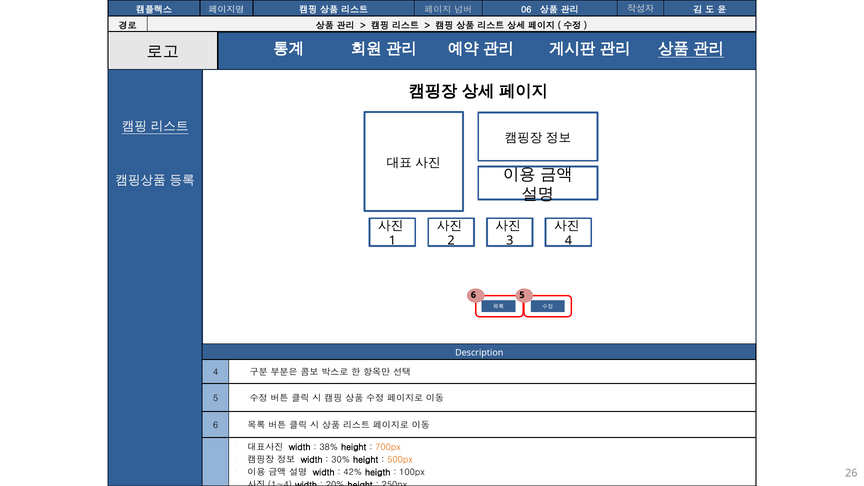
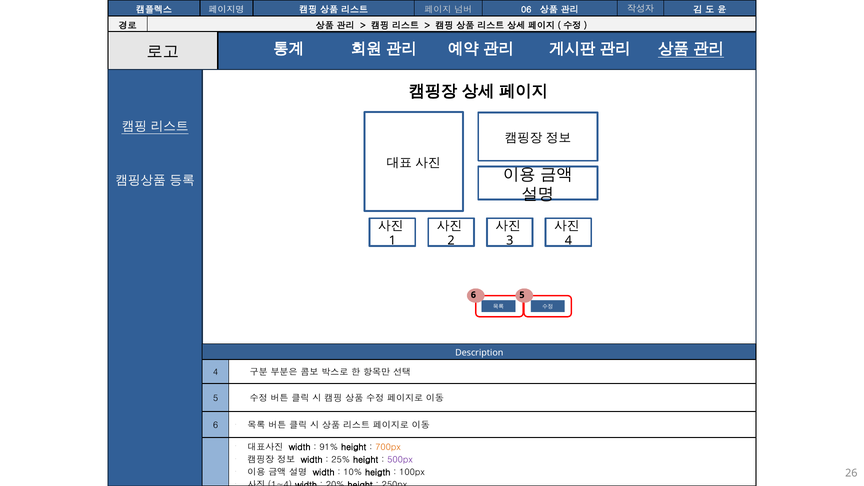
38%: 38% -> 91%
30%: 30% -> 25%
500px colour: orange -> purple
42%: 42% -> 10%
